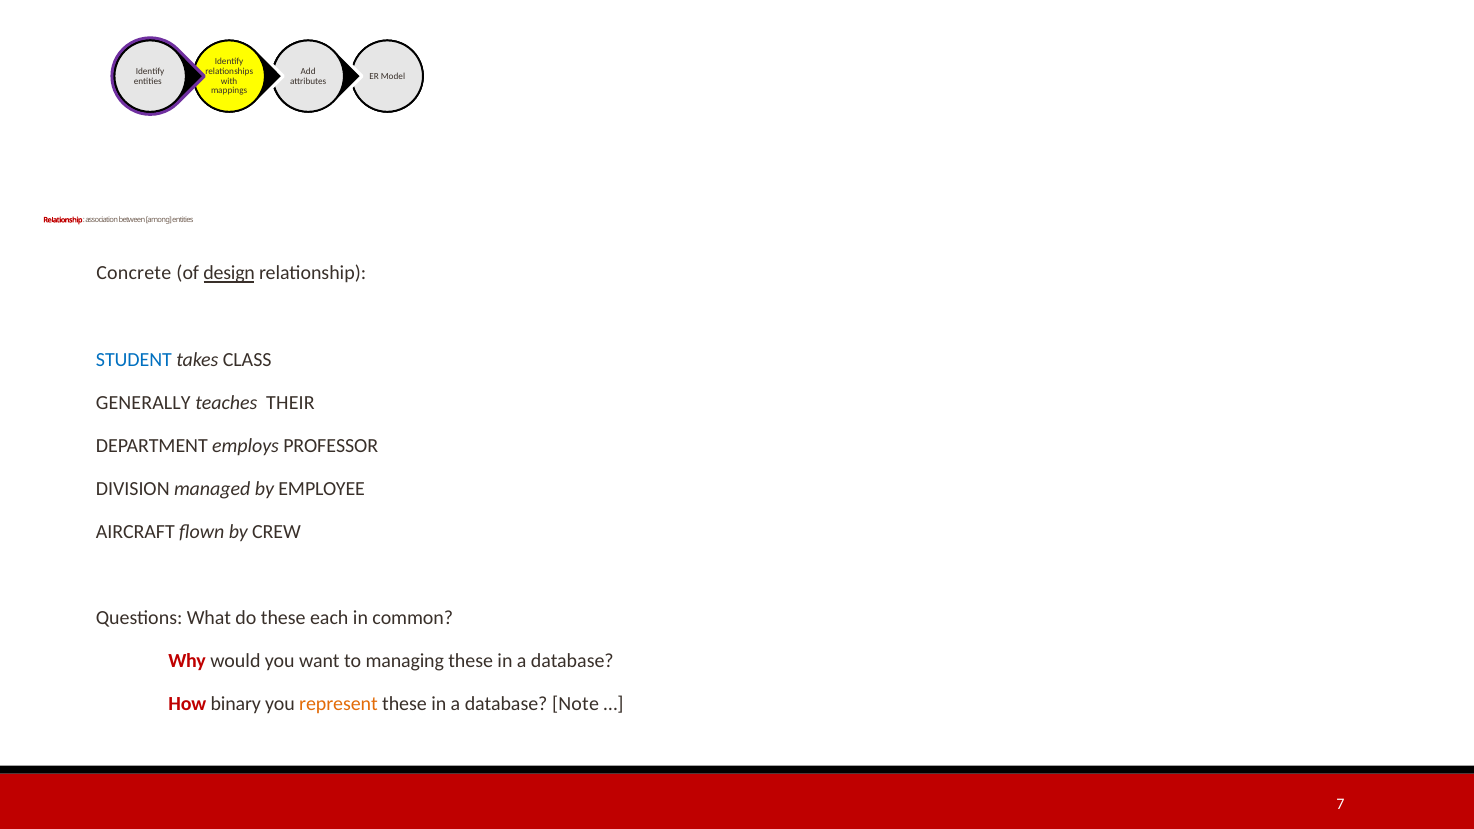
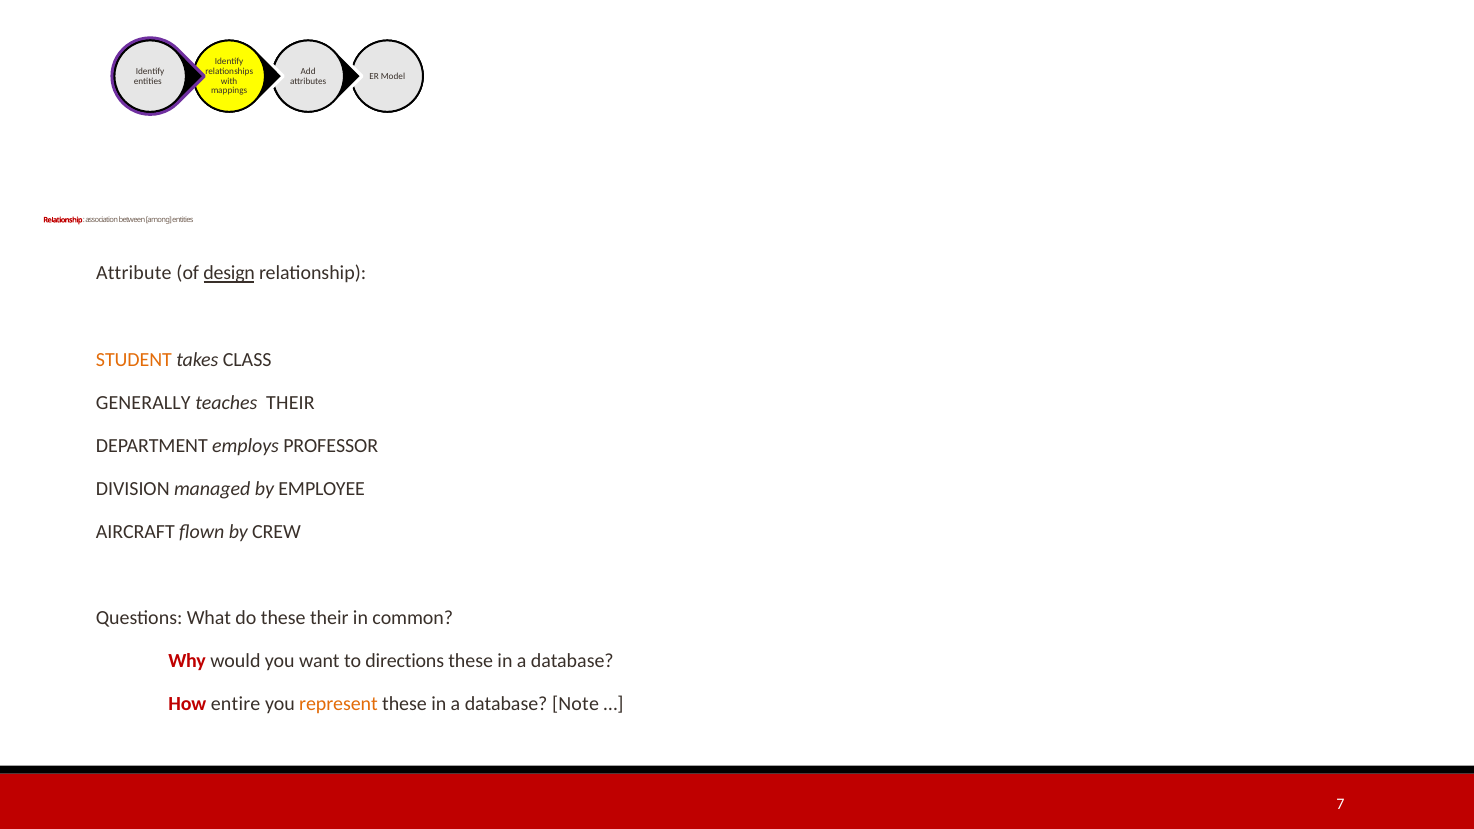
Concrete: Concrete -> Attribute
STUDENT colour: blue -> orange
these each: each -> their
managing: managing -> directions
binary: binary -> entire
